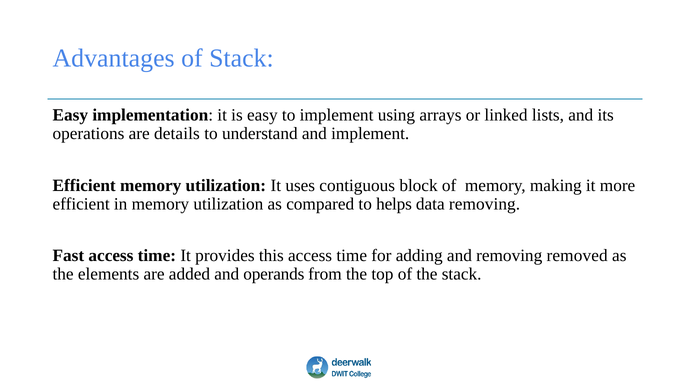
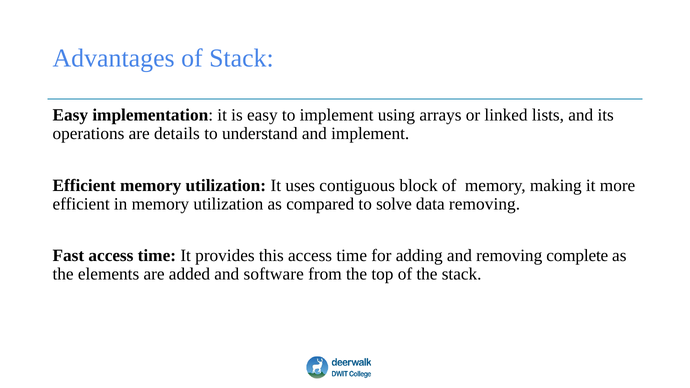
helps: helps -> solve
removed: removed -> complete
operands: operands -> software
